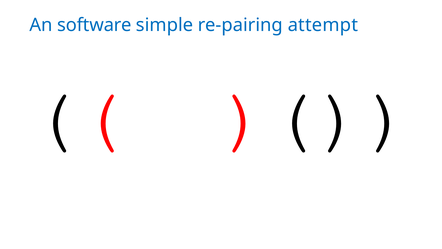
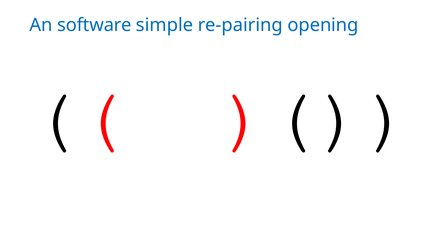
attempt: attempt -> opening
